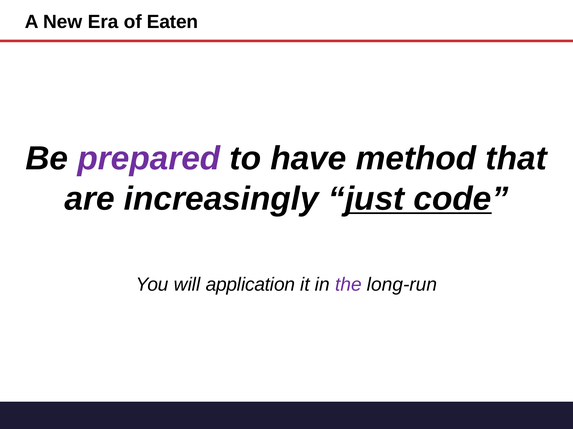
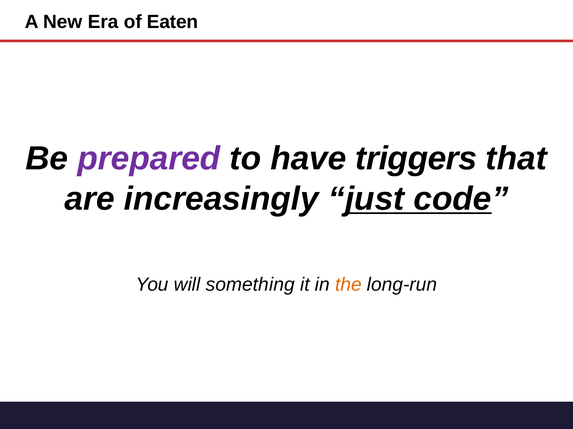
method: method -> triggers
application: application -> something
the colour: purple -> orange
